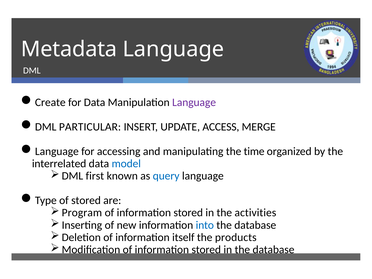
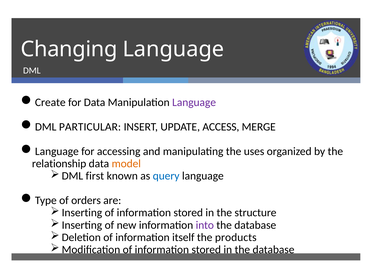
Metadata: Metadata -> Changing
time: time -> uses
interrelated: interrelated -> relationship
model colour: blue -> orange
of stored: stored -> orders
Program at (82, 213): Program -> Inserting
activities: activities -> structure
into colour: blue -> purple
